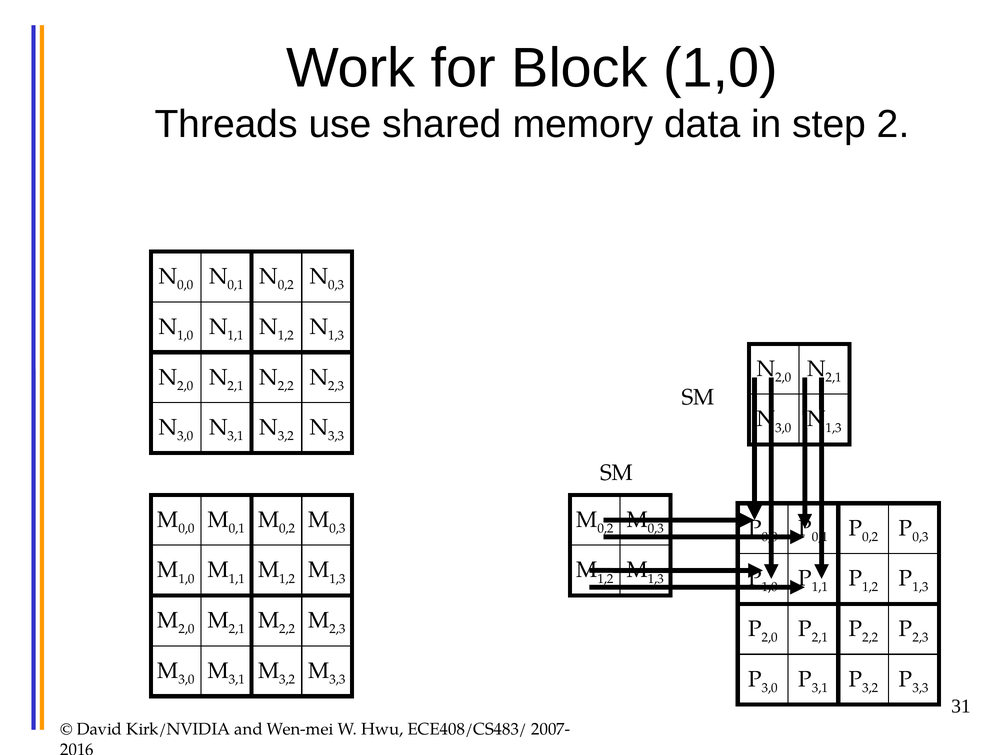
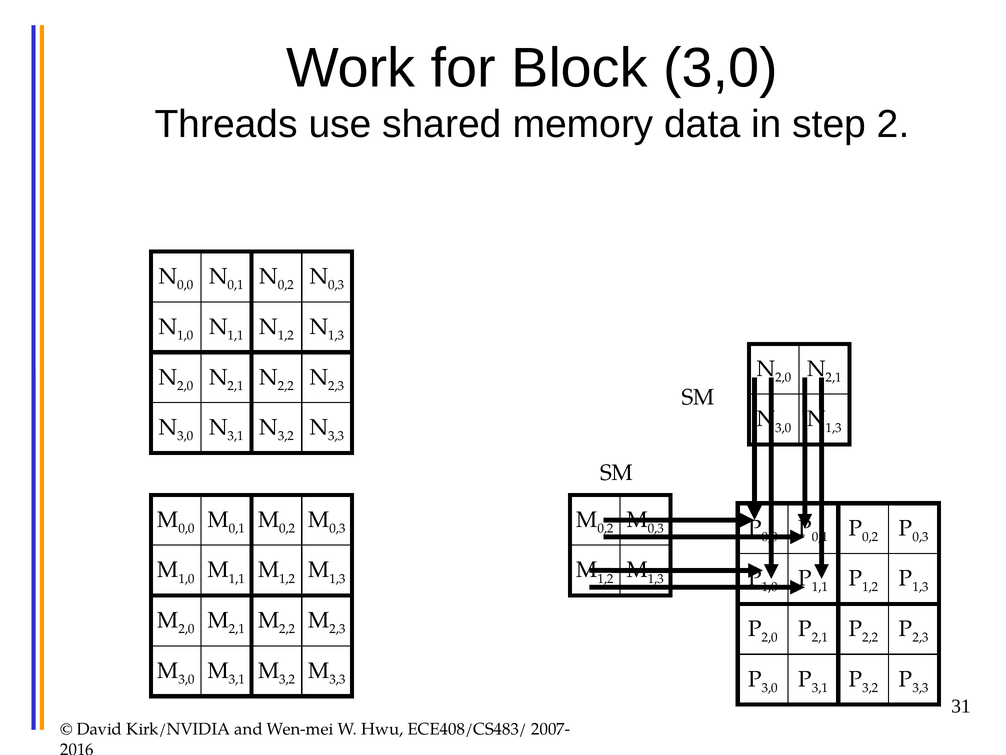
Block 1,0: 1,0 -> 3,0
